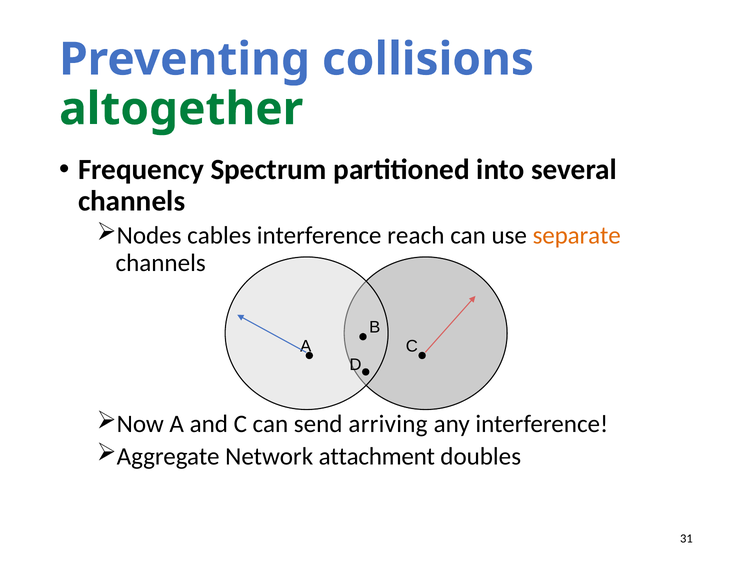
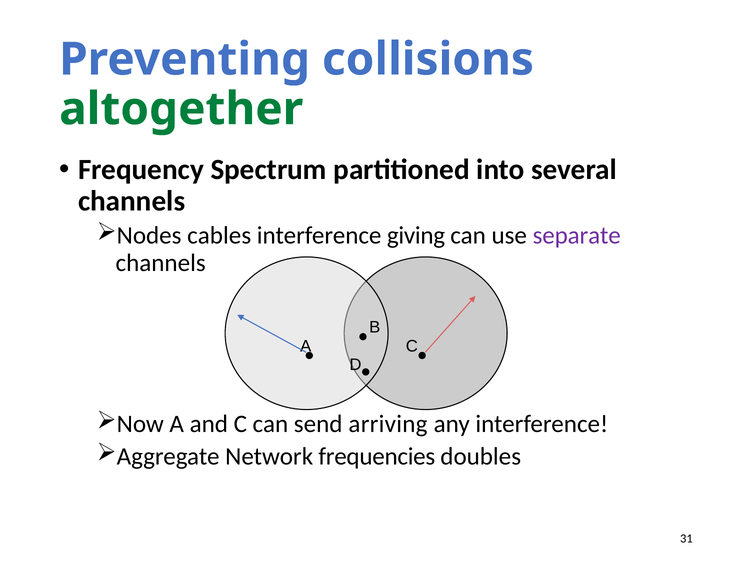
reach: reach -> giving
separate colour: orange -> purple
attachment: attachment -> frequencies
